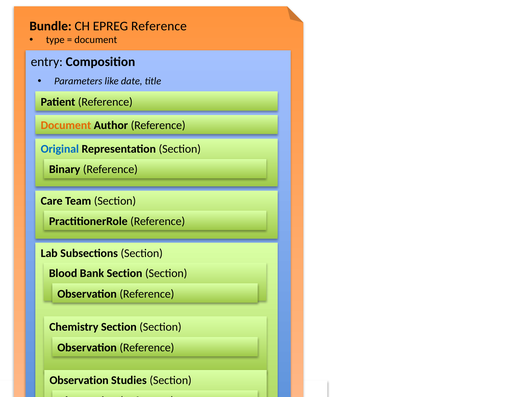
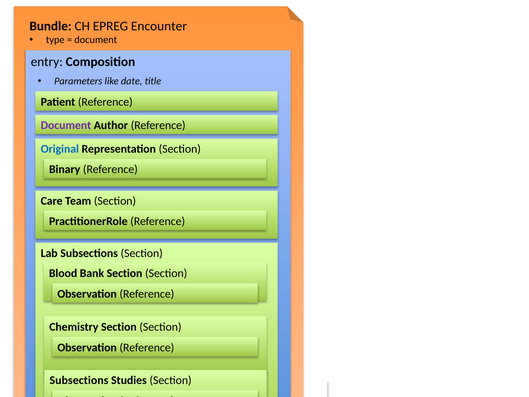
EPREG Reference: Reference -> Encounter
Document at (66, 125) colour: orange -> purple
Observation at (79, 380): Observation -> Subsections
